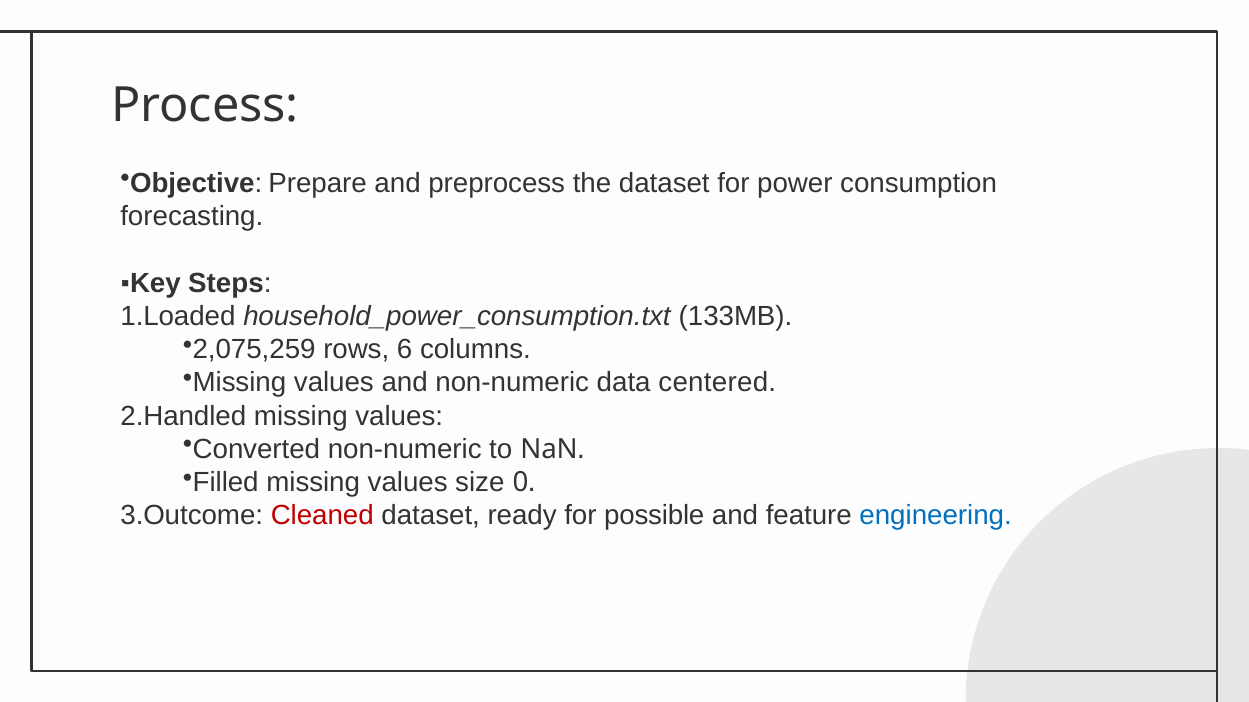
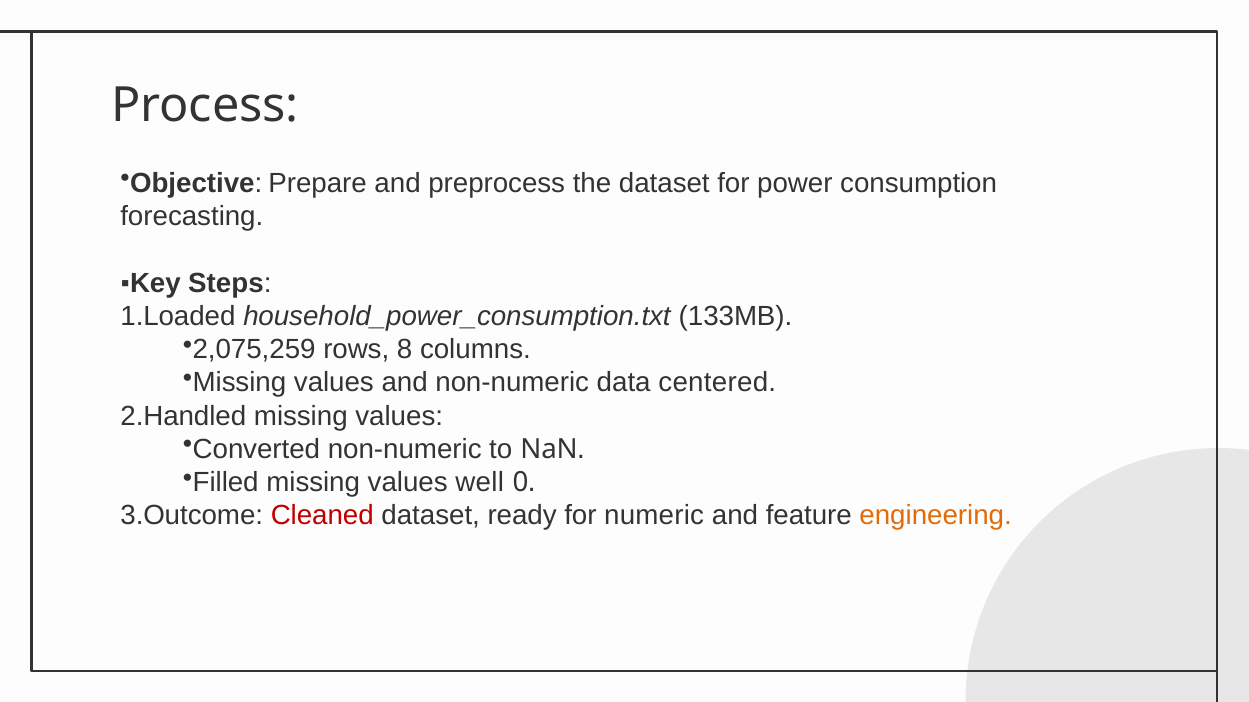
6: 6 -> 8
size: size -> well
possible: possible -> numeric
engineering colour: blue -> orange
